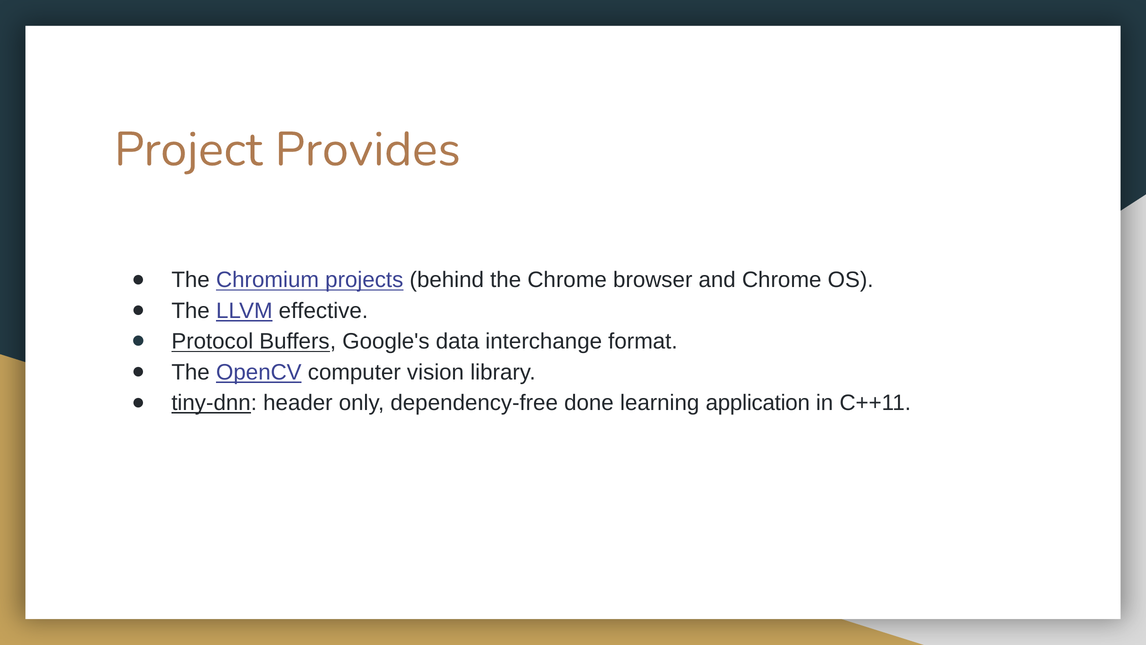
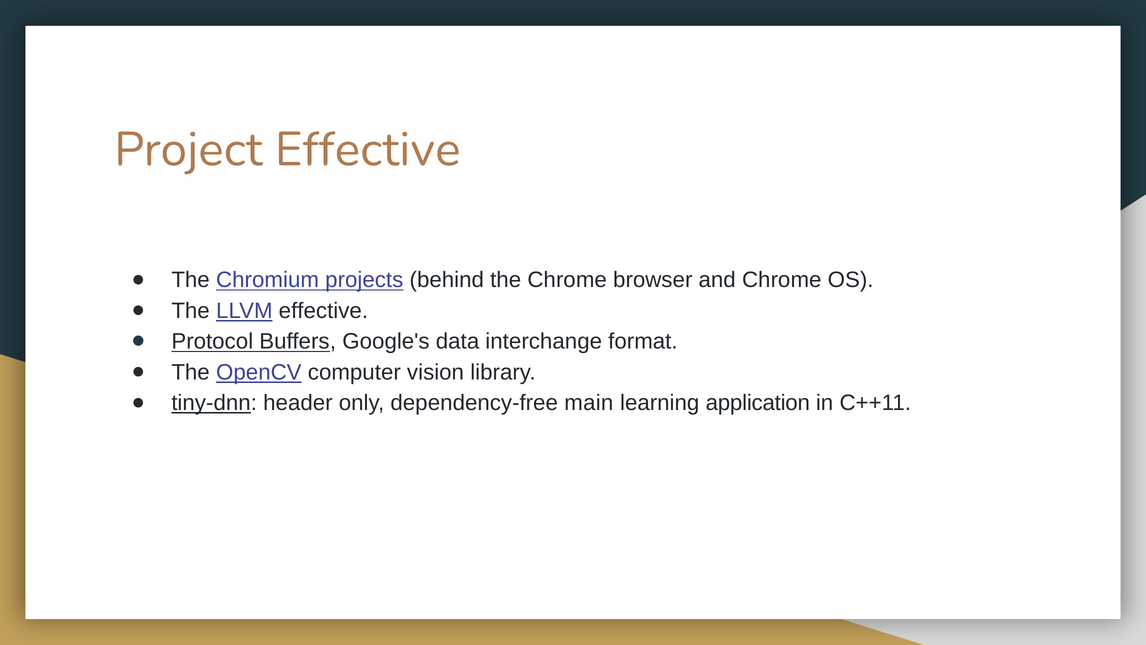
Project Provides: Provides -> Effective
done: done -> main
